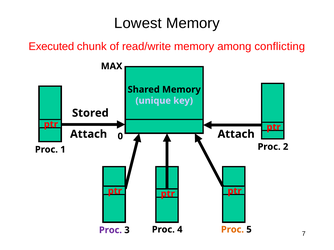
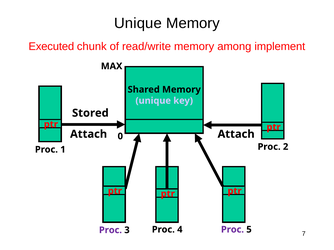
Lowest at (138, 23): Lowest -> Unique
conflicting: conflicting -> implement
Proc at (232, 230) colour: orange -> purple
